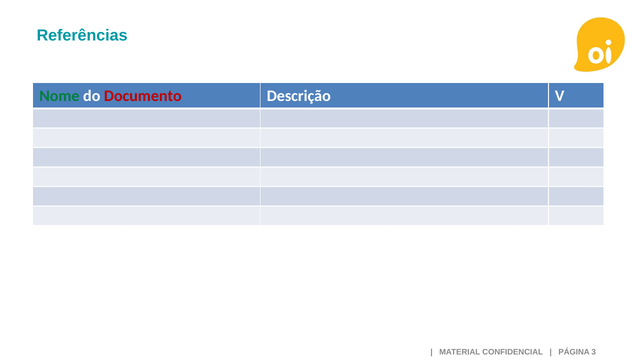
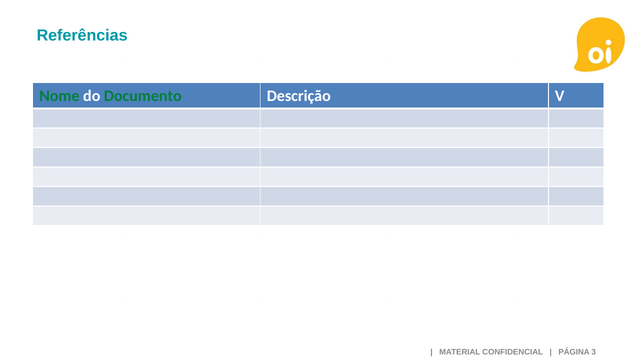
Documento colour: red -> green
